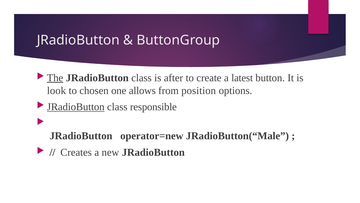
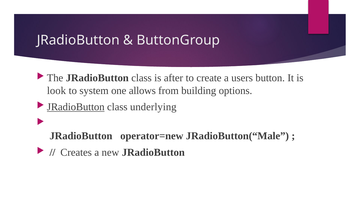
The underline: present -> none
latest: latest -> users
chosen: chosen -> system
position: position -> building
responsible: responsible -> underlying
